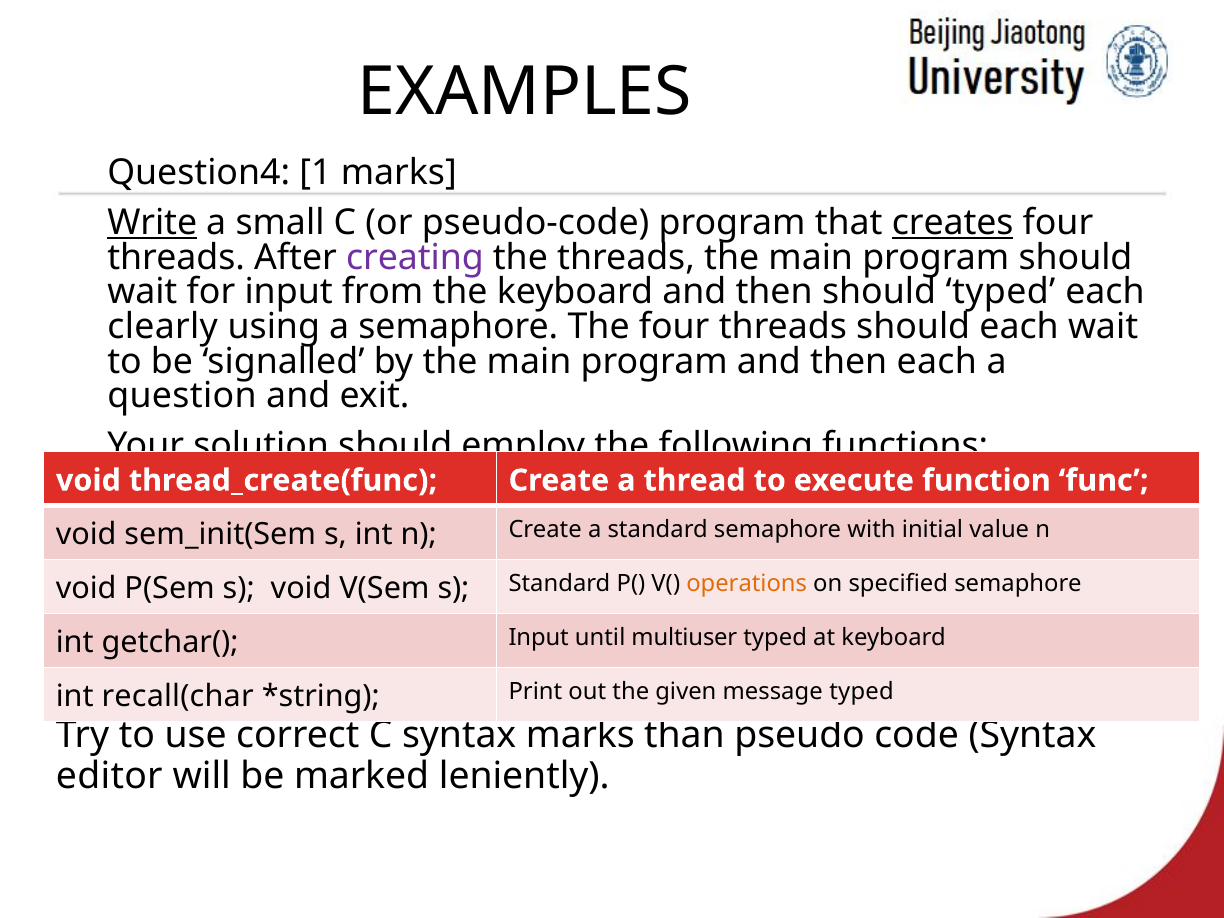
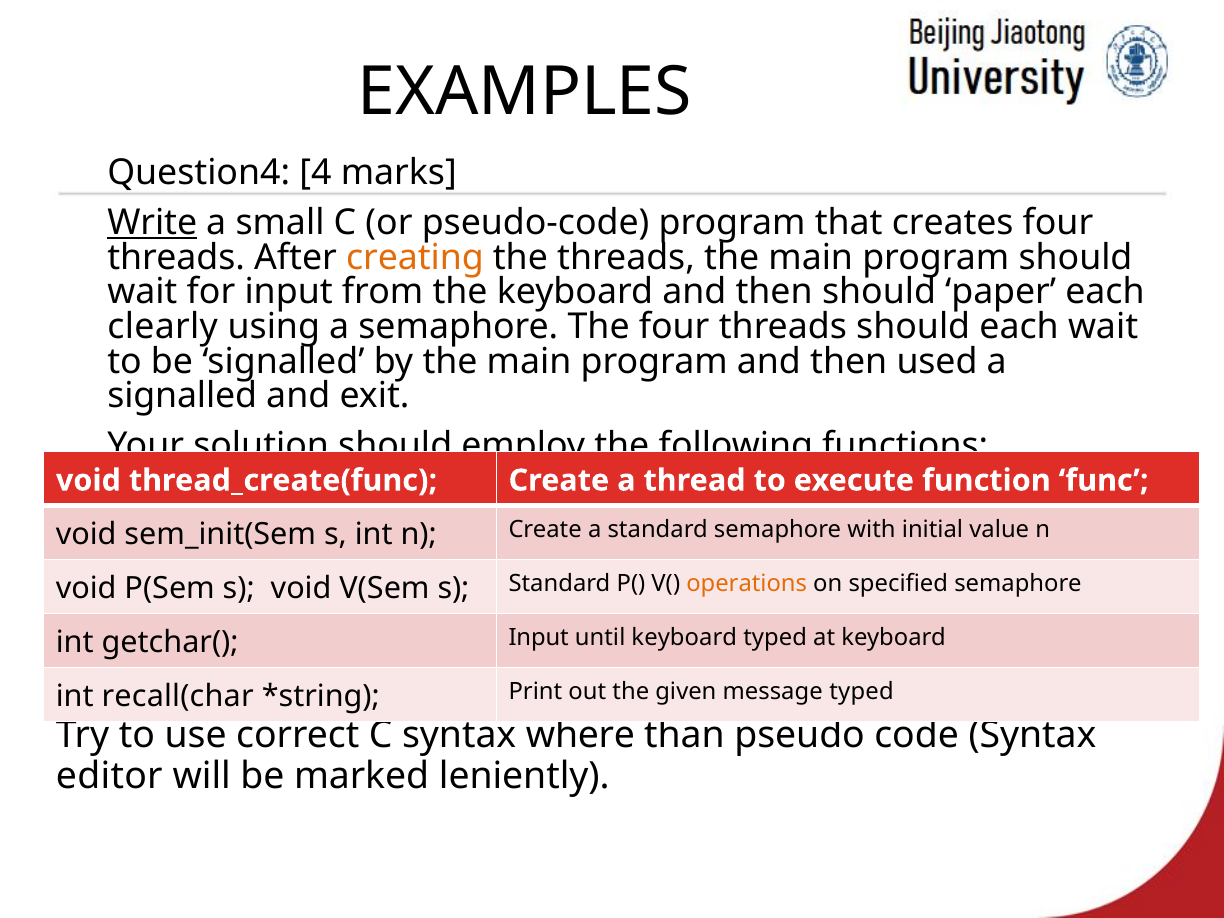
1: 1 -> 4
creates underline: present -> none
creating colour: purple -> orange
should typed: typed -> paper
then each: each -> used
question at (182, 396): question -> signalled
until multiuser: multiuser -> keyboard
syntax marks: marks -> where
